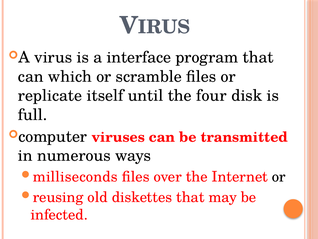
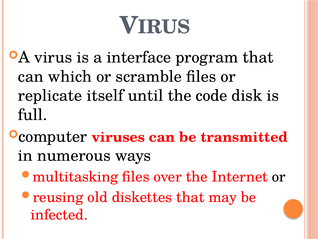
four: four -> code
milliseconds: milliseconds -> multitasking
